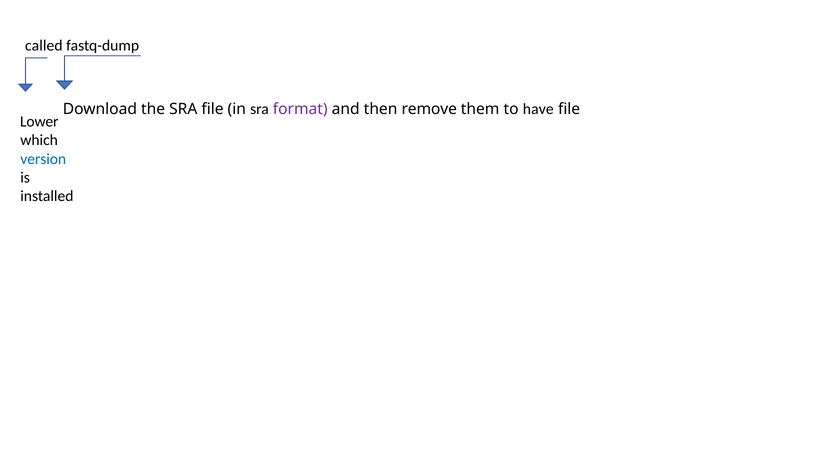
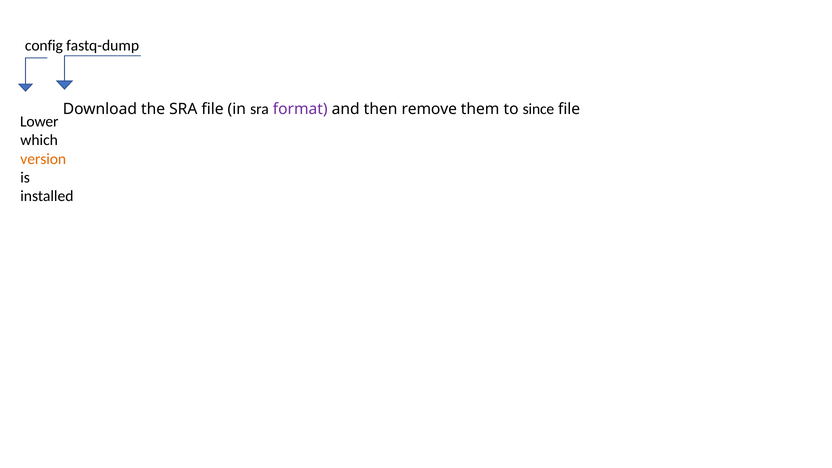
called: called -> config
have: have -> since
version colour: blue -> orange
